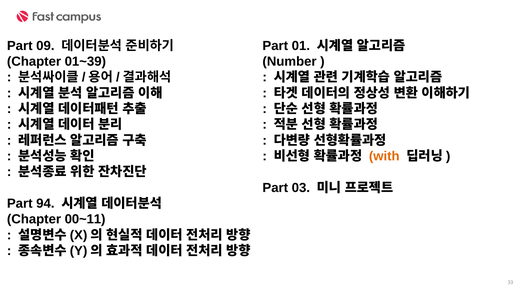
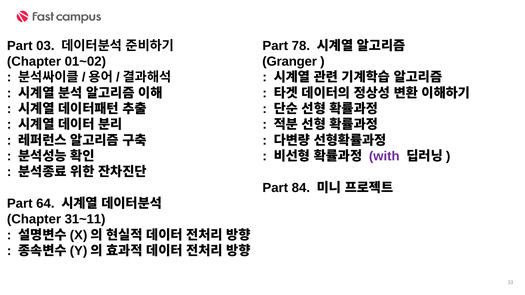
09: 09 -> 03
01: 01 -> 78
01~39: 01~39 -> 01~02
Number: Number -> Granger
with colour: orange -> purple
03: 03 -> 84
94: 94 -> 64
00~11: 00~11 -> 31~11
